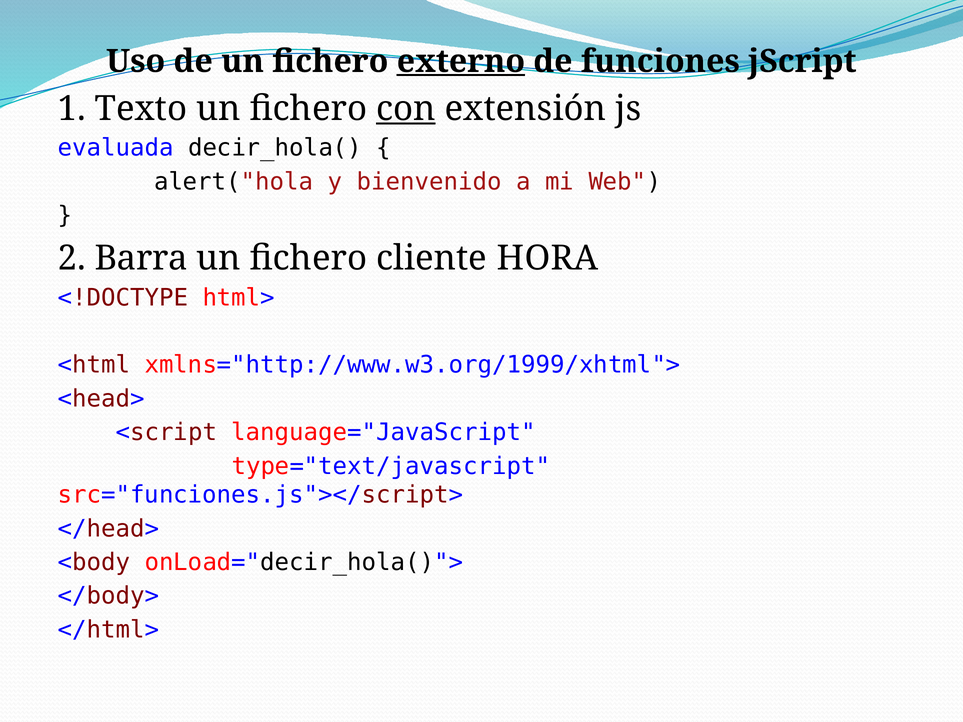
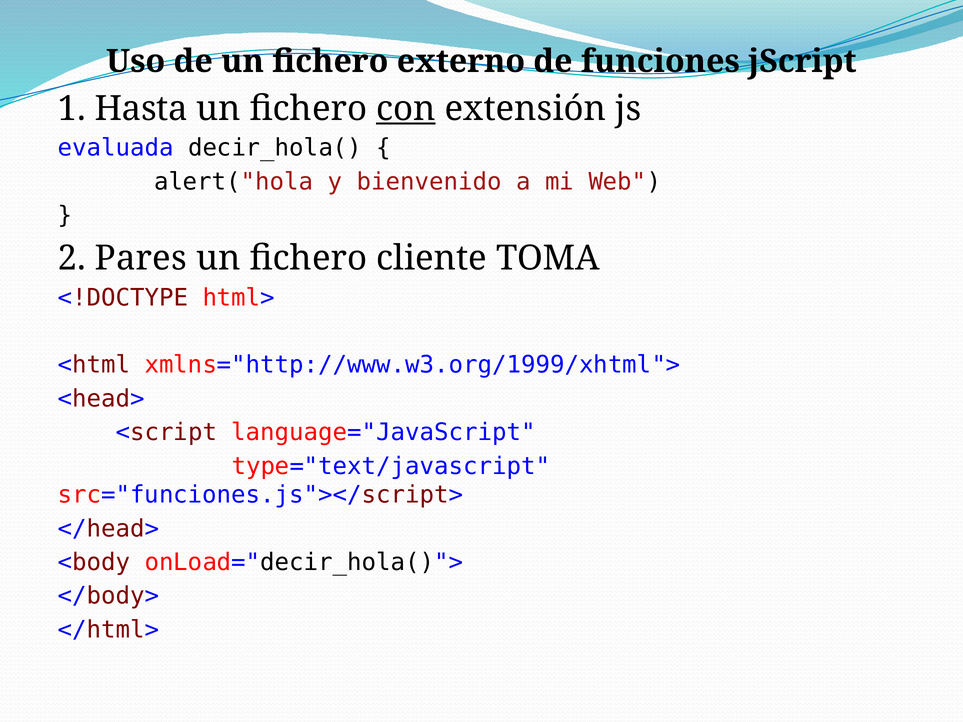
externo underline: present -> none
Texto: Texto -> Hasta
Barra: Barra -> Pares
HORA: HORA -> TOMA
